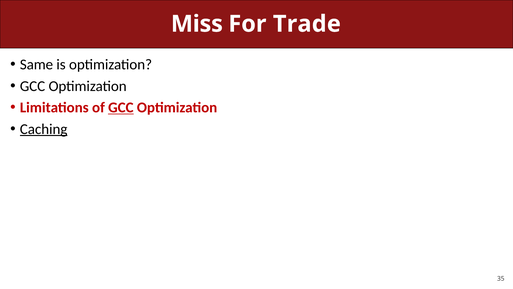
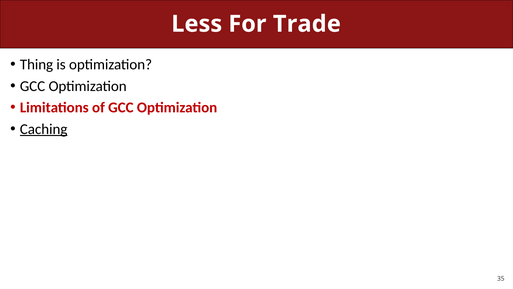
Miss: Miss -> Less
Same: Same -> Thing
GCC at (121, 107) underline: present -> none
